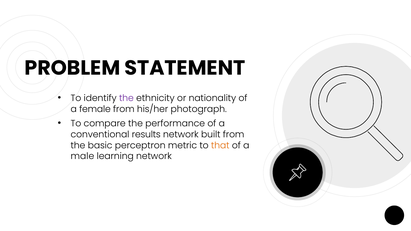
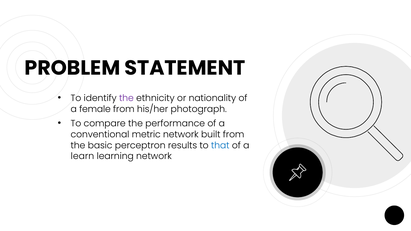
results: results -> metric
metric: metric -> results
that colour: orange -> blue
male: male -> learn
